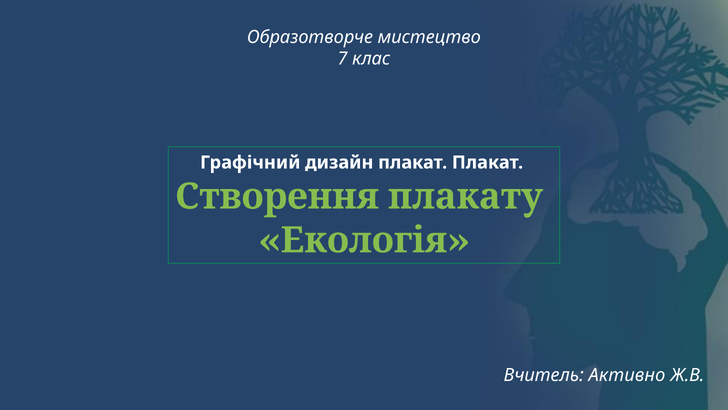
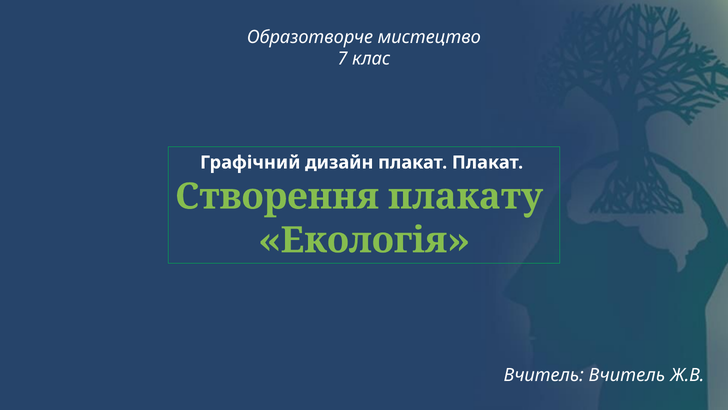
Вчитель Активно: Активно -> Вчитель
